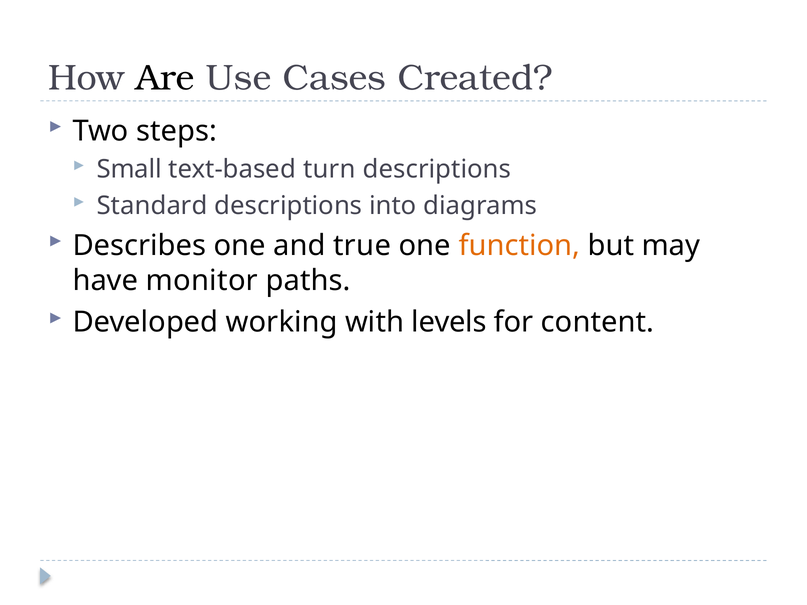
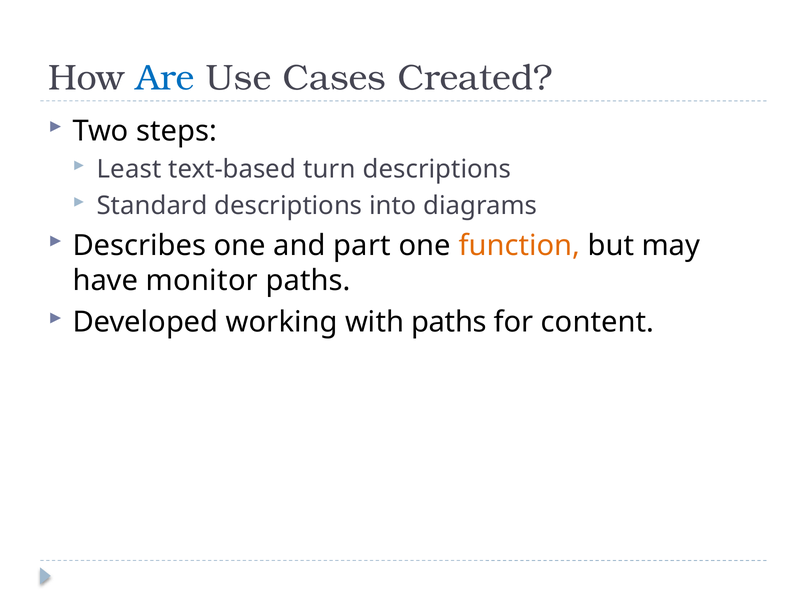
Are colour: black -> blue
Small: Small -> Least
true: true -> part
with levels: levels -> paths
